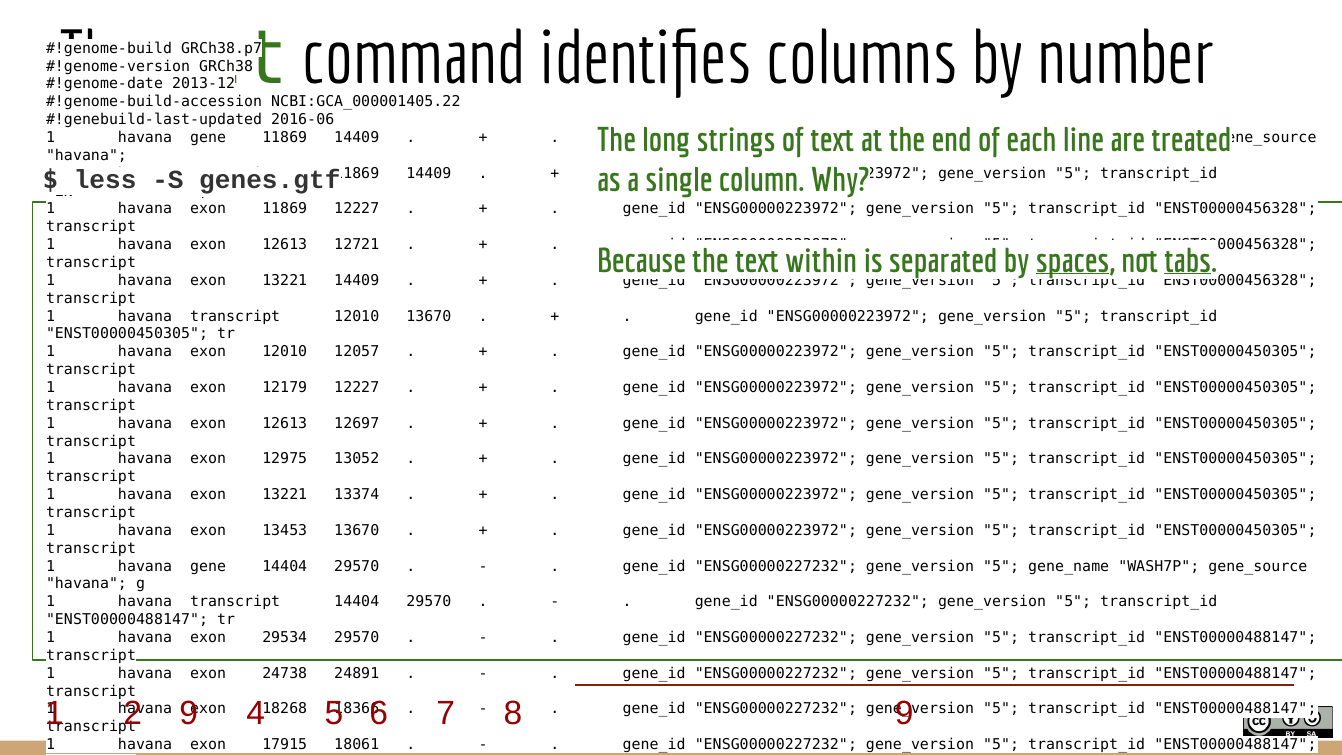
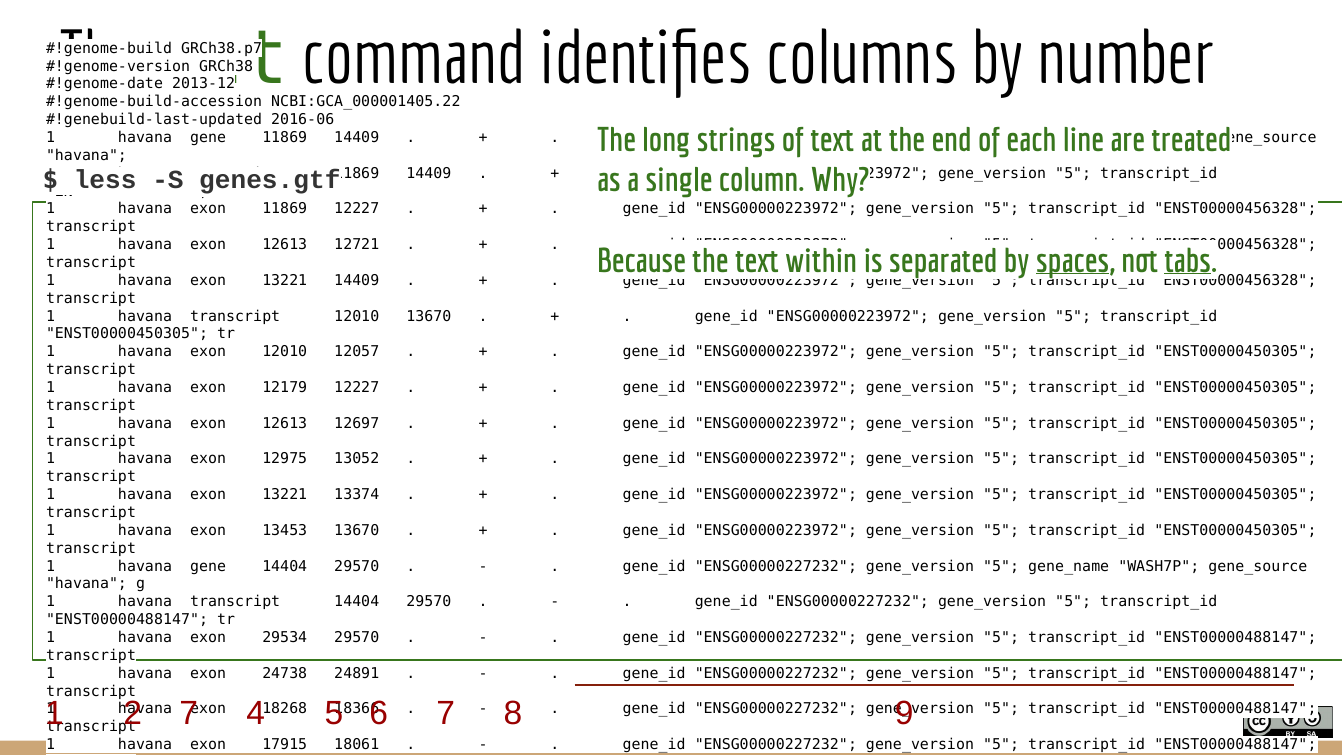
9 at (189, 713): 9 -> 7
